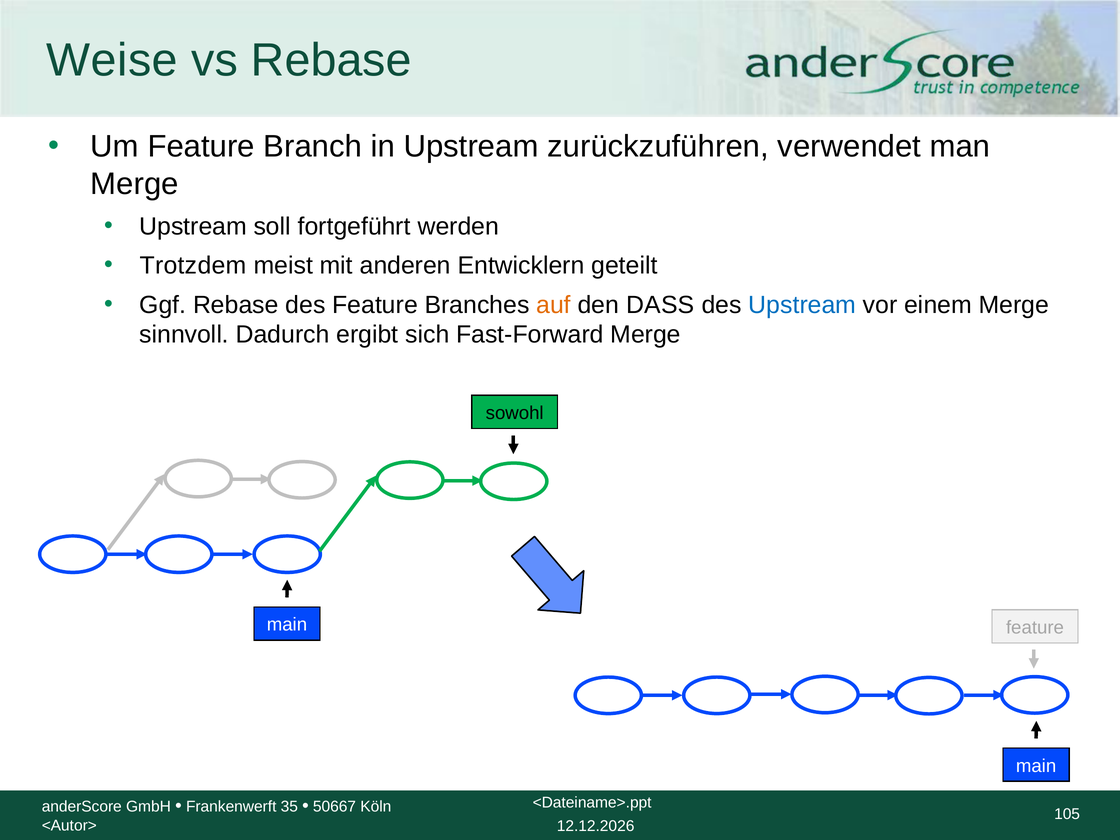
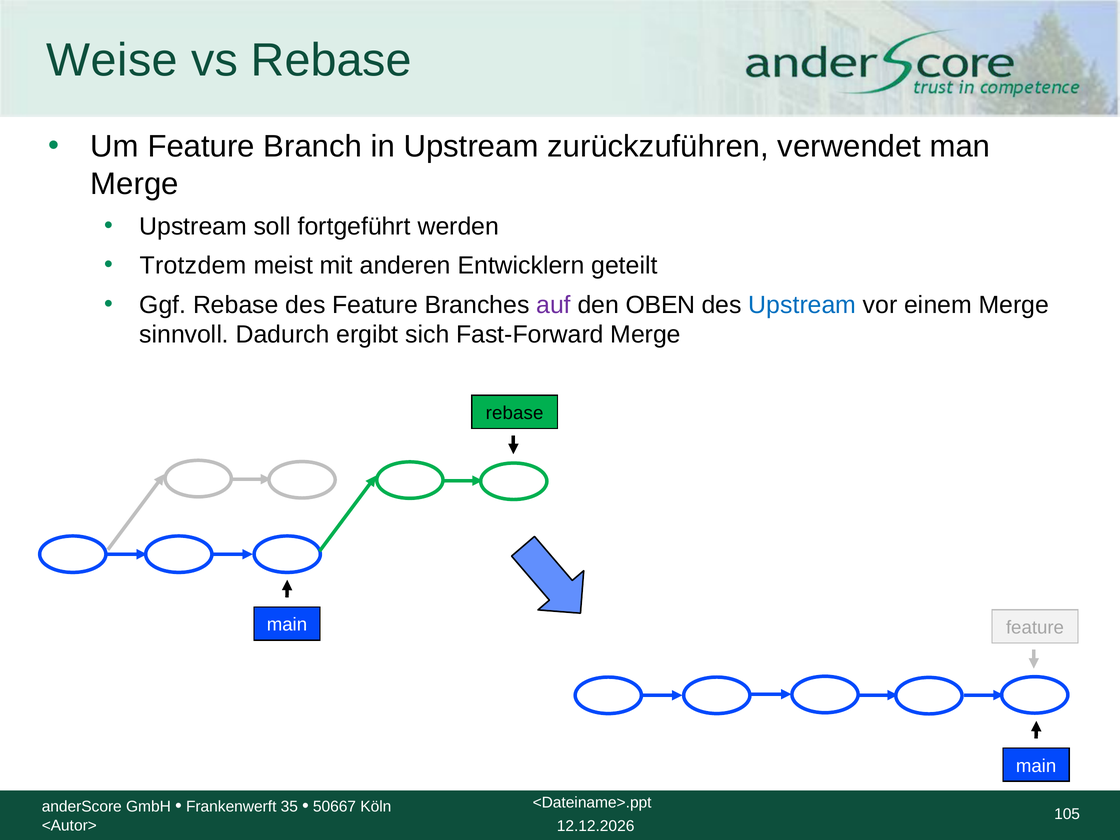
auf colour: orange -> purple
DASS: DASS -> OBEN
sowohl at (515, 413): sowohl -> rebase
